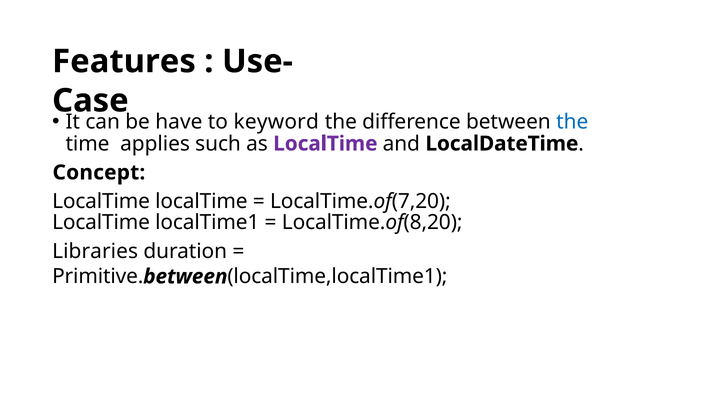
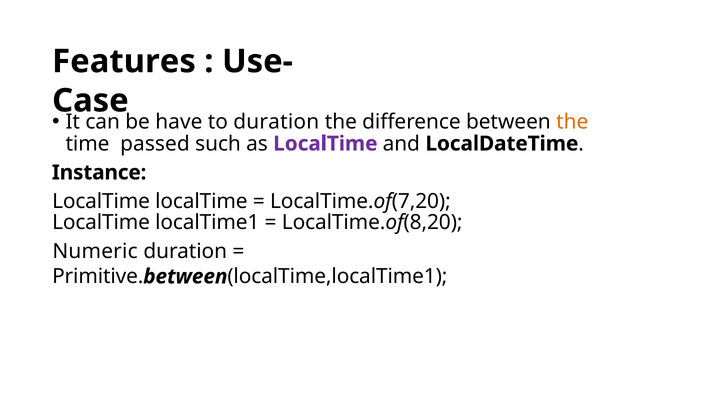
to keyword: keyword -> duration
the at (572, 122) colour: blue -> orange
applies: applies -> passed
Concept: Concept -> Instance
Libraries: Libraries -> Numeric
